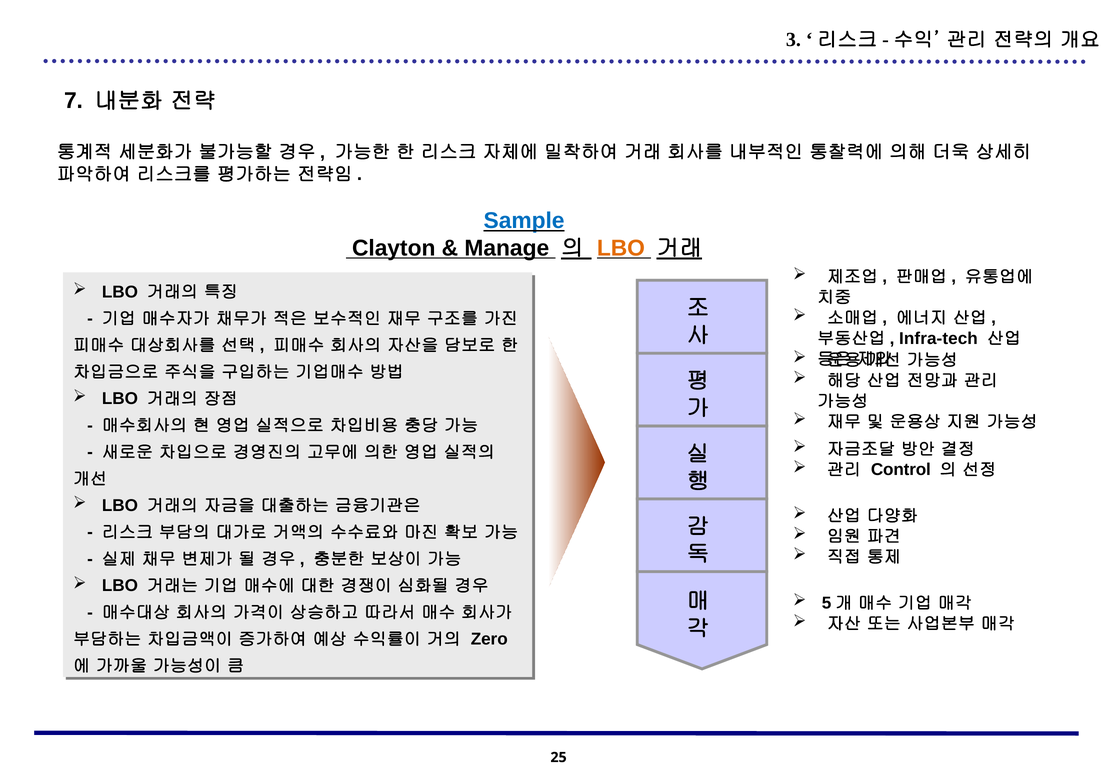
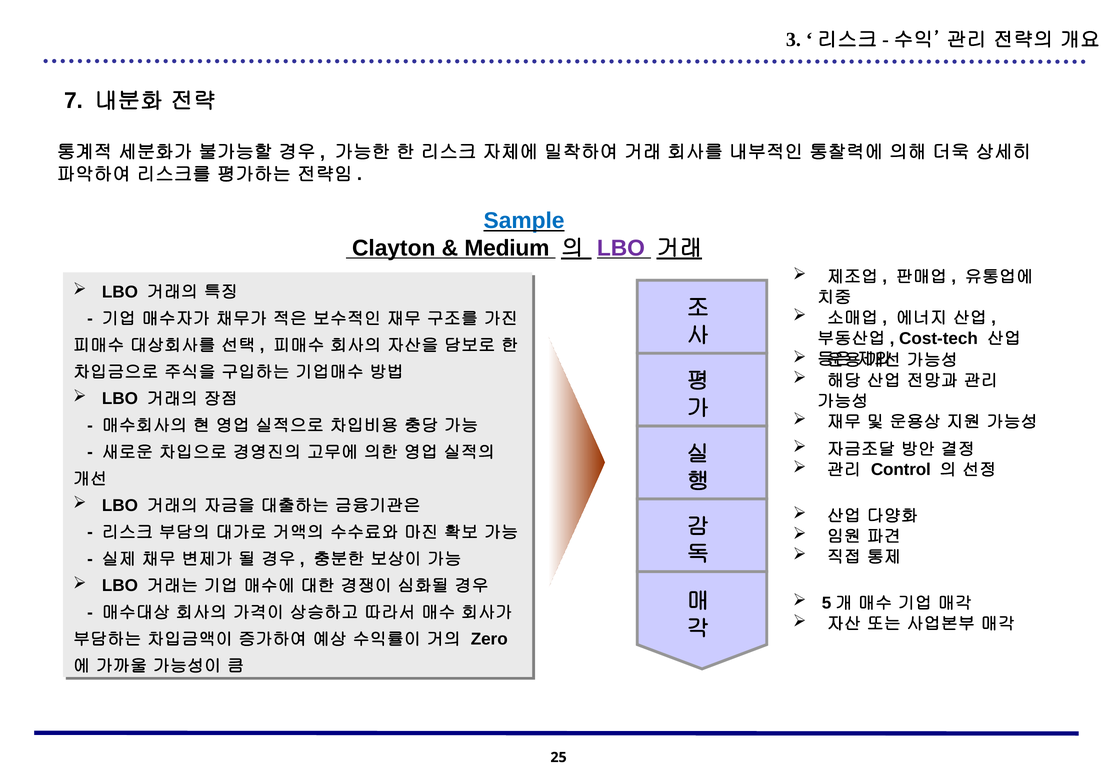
Manage: Manage -> Medium
LBO at (621, 248) colour: orange -> purple
Infra-tech: Infra-tech -> Cost-tech
